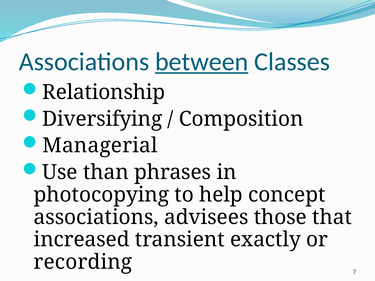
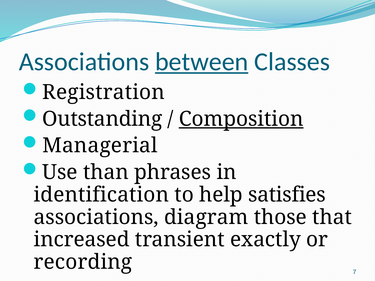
Relationship: Relationship -> Registration
Diversifying: Diversifying -> Outstanding
Composition underline: none -> present
photocopying: photocopying -> identification
concept: concept -> satisfies
advisees: advisees -> diagram
